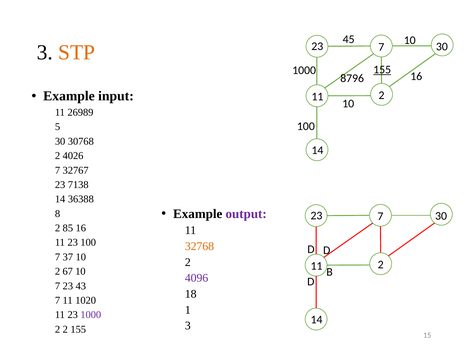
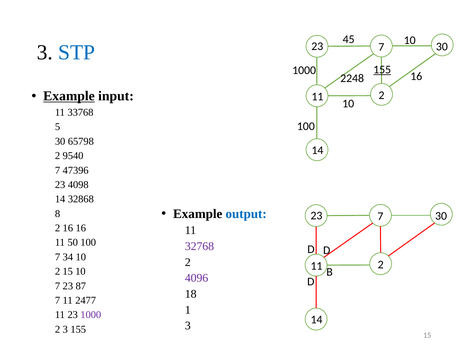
STP colour: orange -> blue
8796: 8796 -> 2248
Example at (69, 96) underline: none -> present
26989: 26989 -> 33768
30768: 30768 -> 65798
4026: 4026 -> 9540
32767: 32767 -> 47396
7138: 7138 -> 4098
36388: 36388 -> 32868
output colour: purple -> blue
2 85: 85 -> 16
23 at (73, 243): 23 -> 50
32768 colour: orange -> purple
37: 37 -> 34
2 67: 67 -> 15
43: 43 -> 87
1020: 1020 -> 2477
2 2: 2 -> 3
